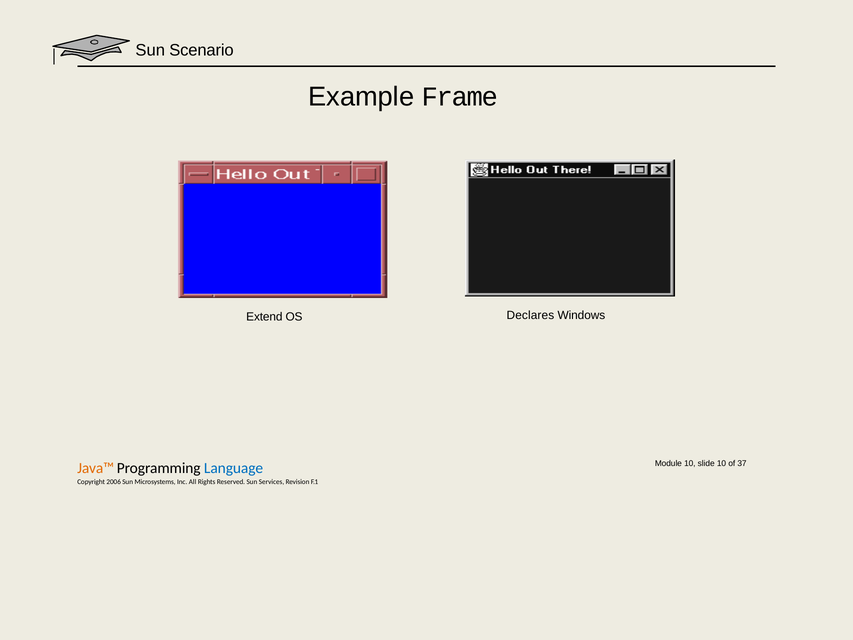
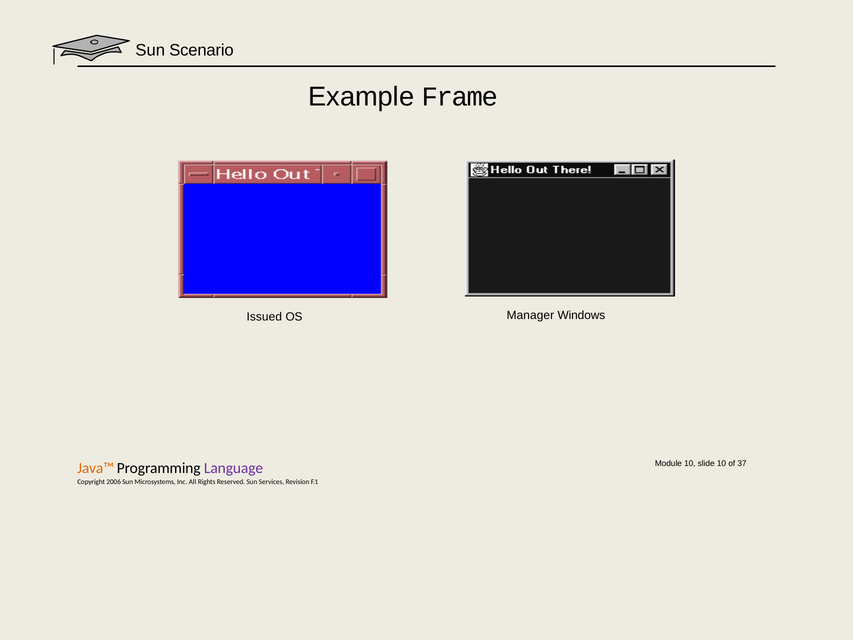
Declares: Declares -> Manager
Extend: Extend -> Issued
Language colour: blue -> purple
